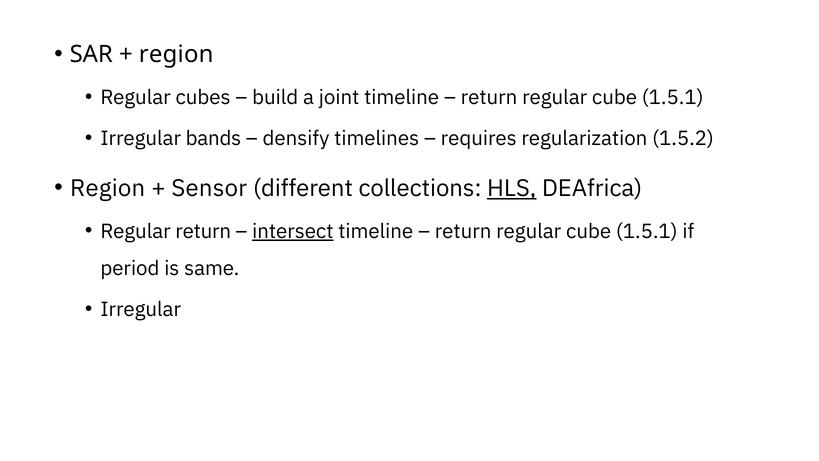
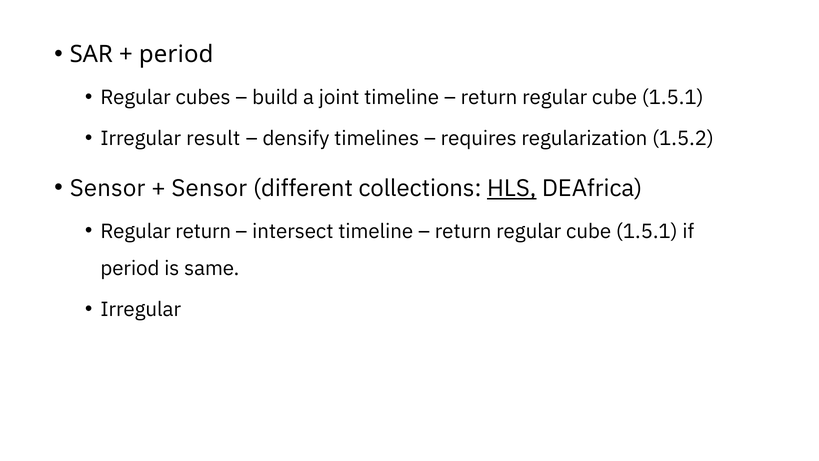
region at (176, 54): region -> period
bands: bands -> result
Region at (108, 188): Region -> Sensor
intersect underline: present -> none
